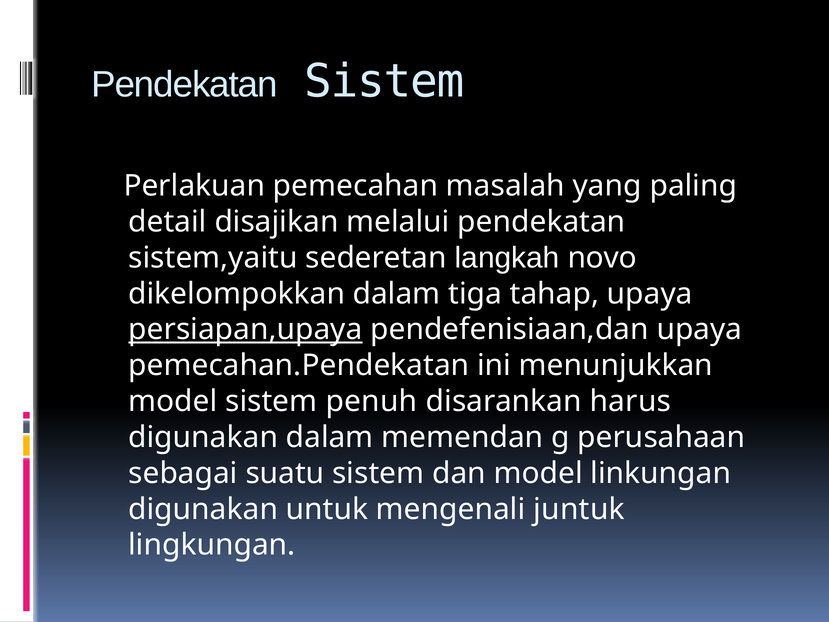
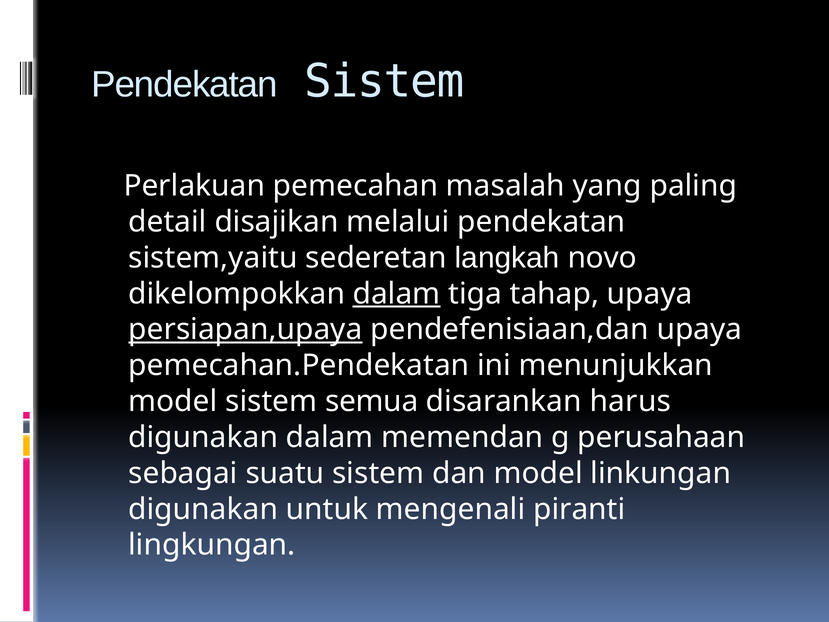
dalam at (397, 294) underline: none -> present
penuh: penuh -> semua
juntuk: juntuk -> piranti
